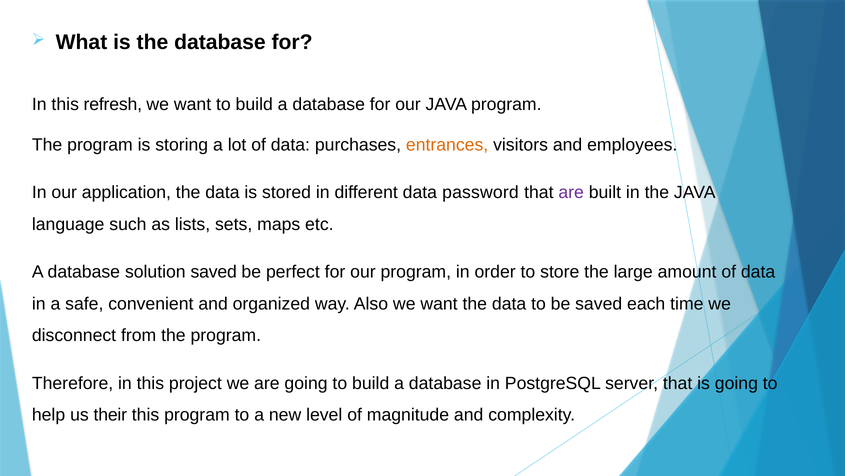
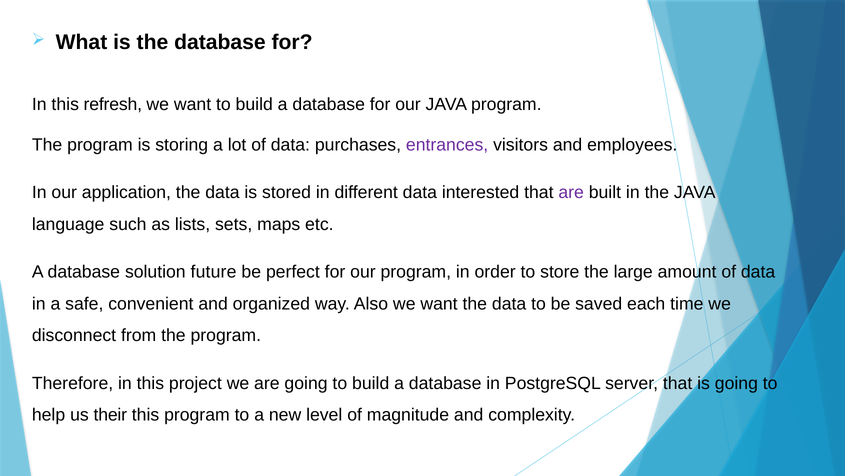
entrances colour: orange -> purple
password: password -> interested
solution saved: saved -> future
